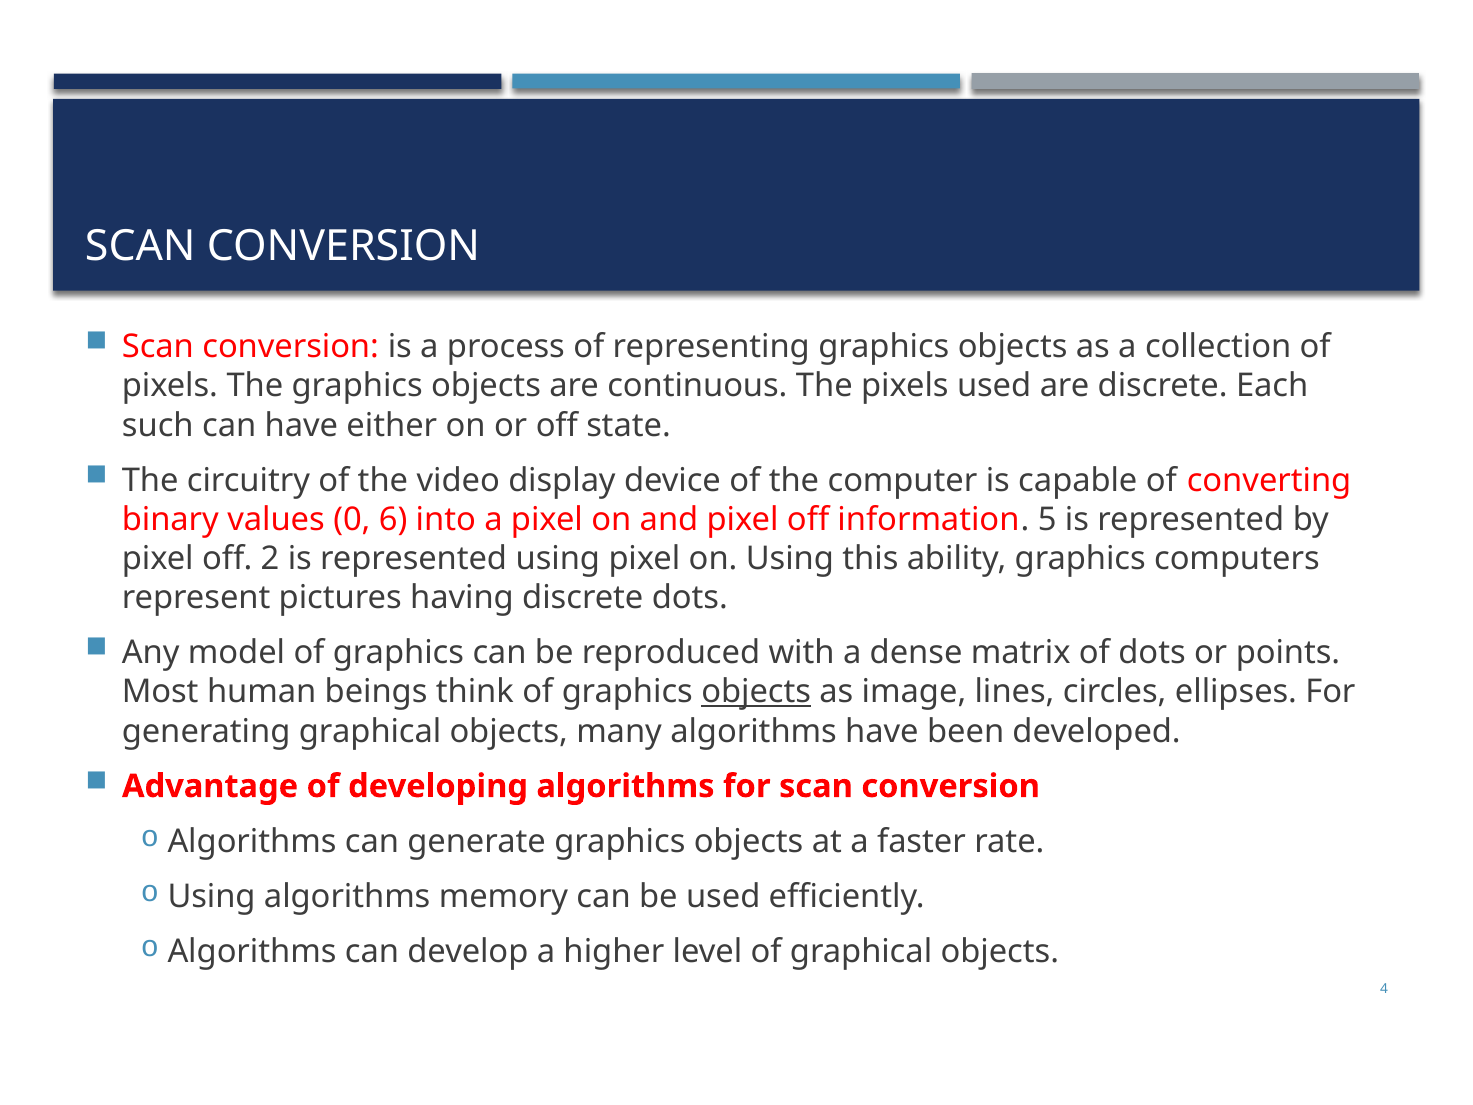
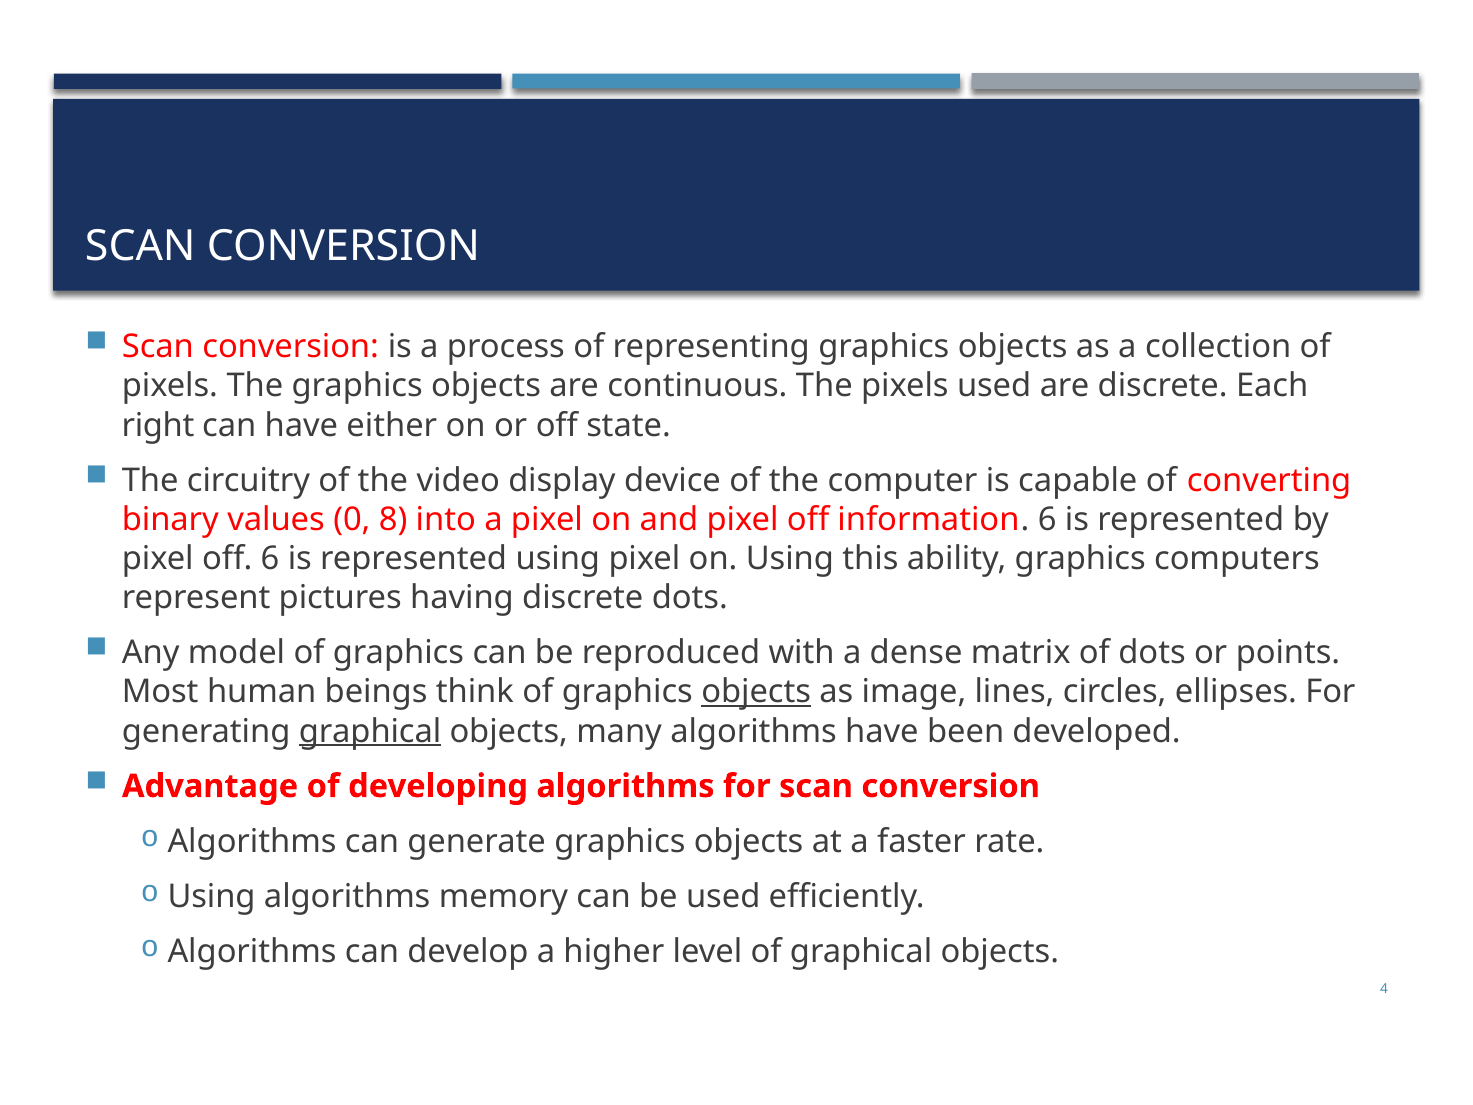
such: such -> right
6: 6 -> 8
information 5: 5 -> 6
off 2: 2 -> 6
graphical at (370, 731) underline: none -> present
